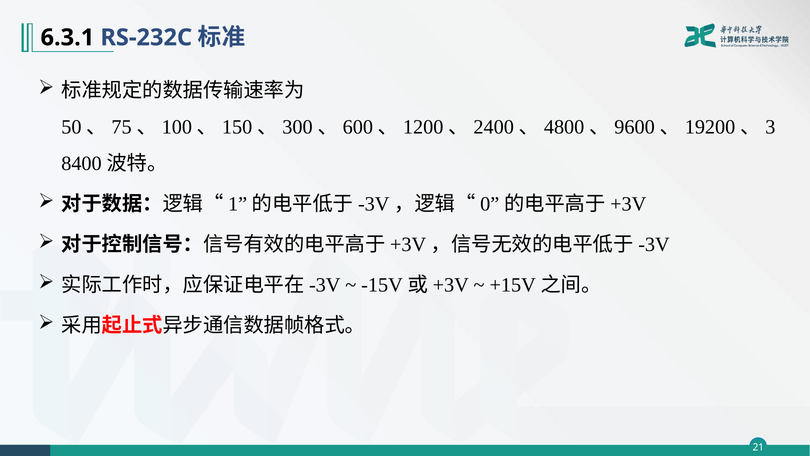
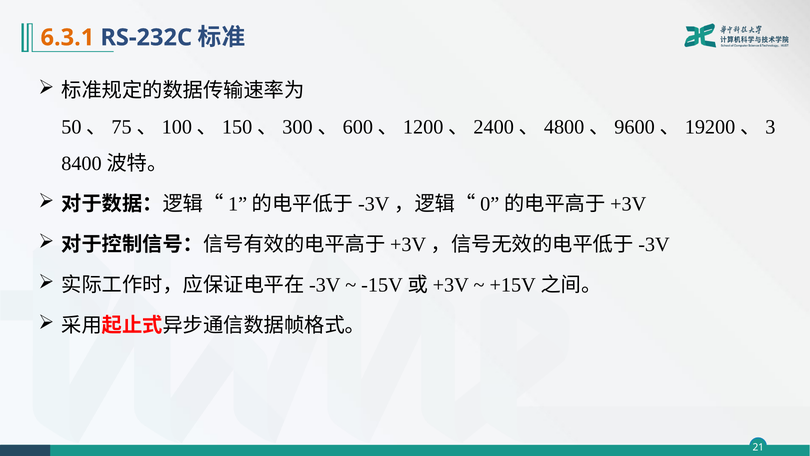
6.3.1 colour: black -> orange
